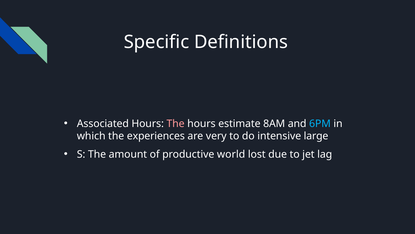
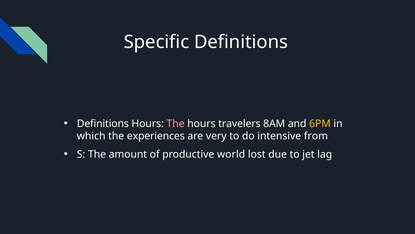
Associated at (103, 123): Associated -> Definitions
estimate: estimate -> travelers
6PM colour: light blue -> yellow
large: large -> from
